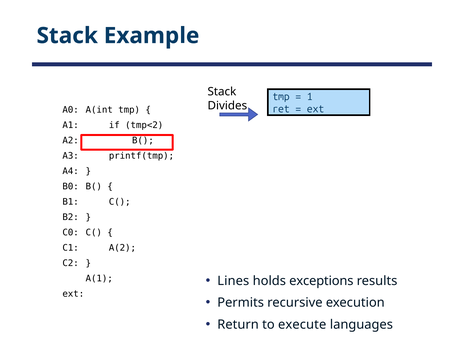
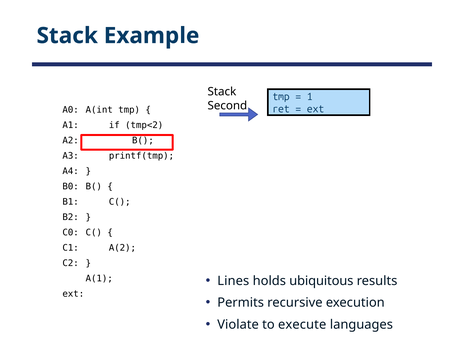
Divides: Divides -> Second
exceptions: exceptions -> ubiquitous
Return: Return -> Violate
